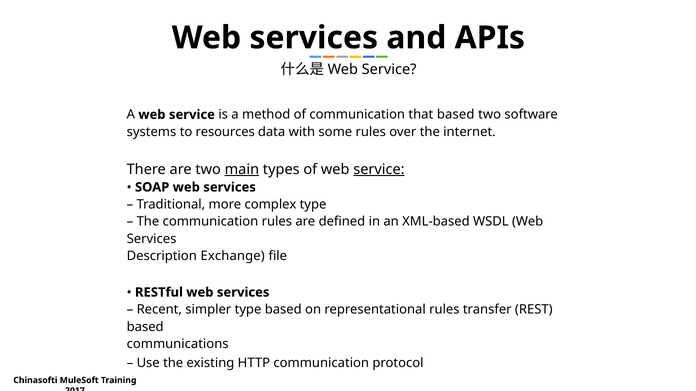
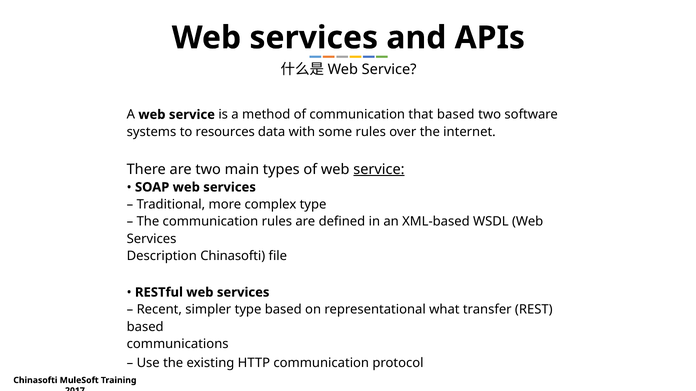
main underline: present -> none
Description Exchange: Exchange -> Chinasofti
representational rules: rules -> what
